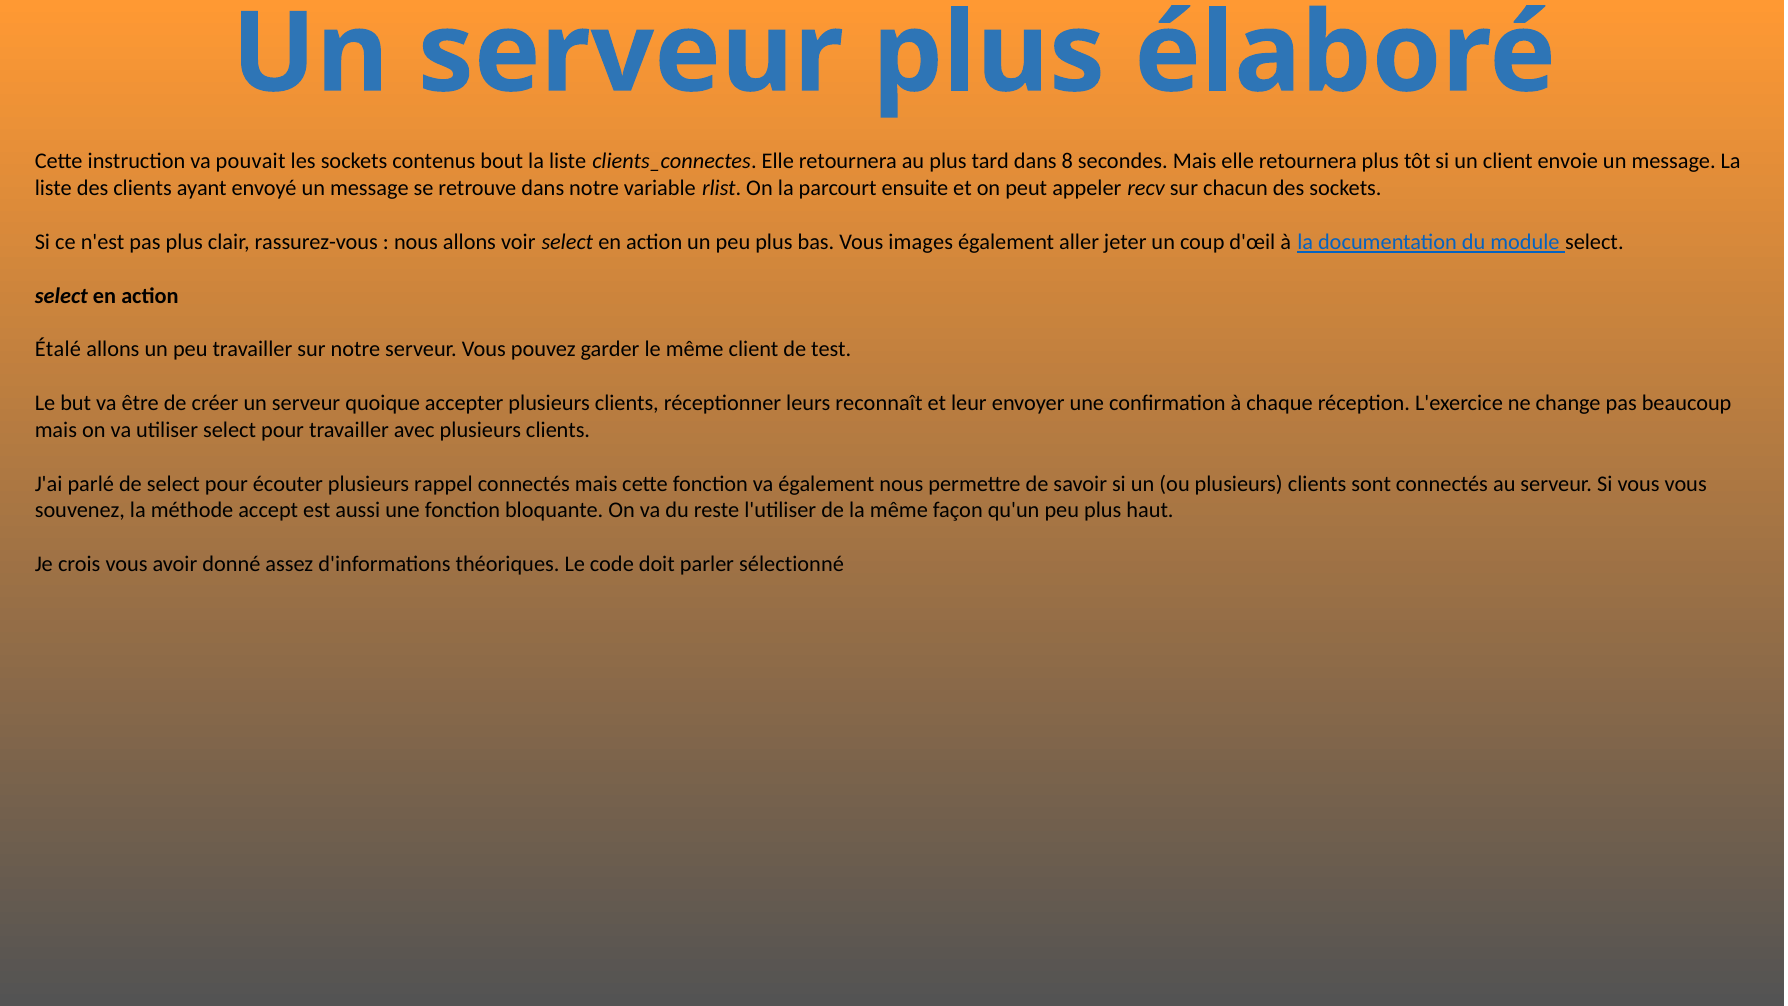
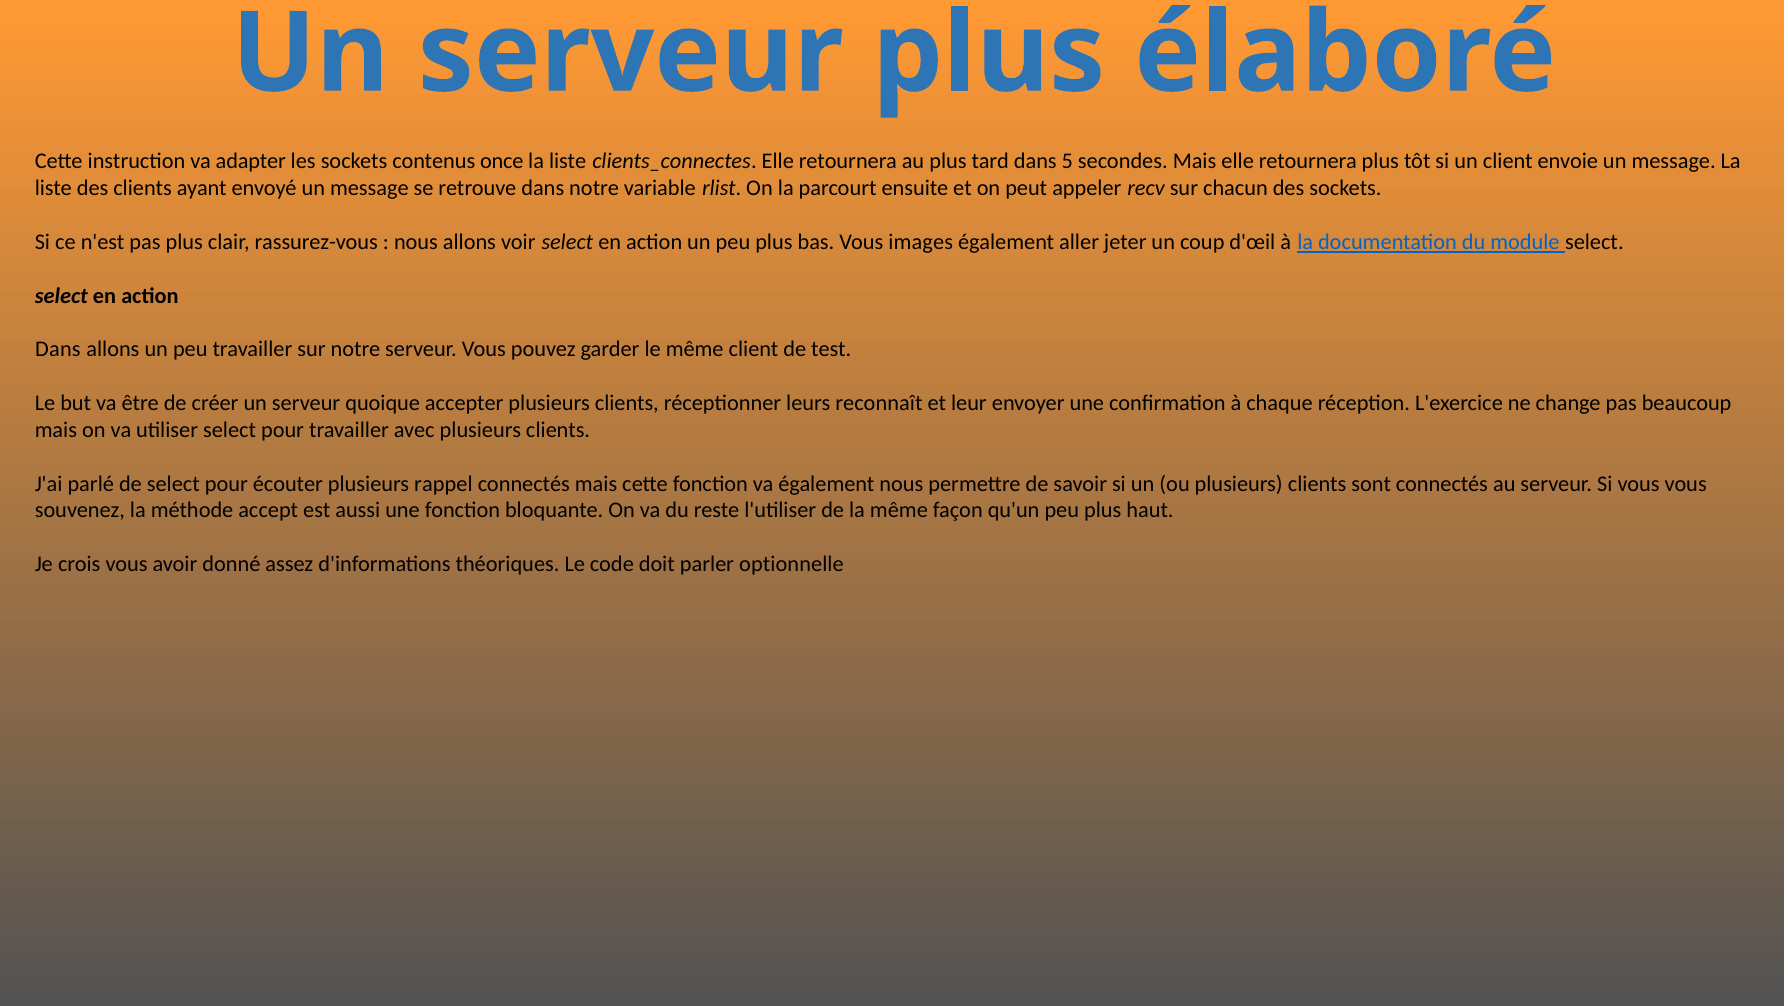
pouvait: pouvait -> adapter
bout: bout -> once
8: 8 -> 5
Étalé at (58, 349): Étalé -> Dans
sélectionné: sélectionné -> optionnelle
